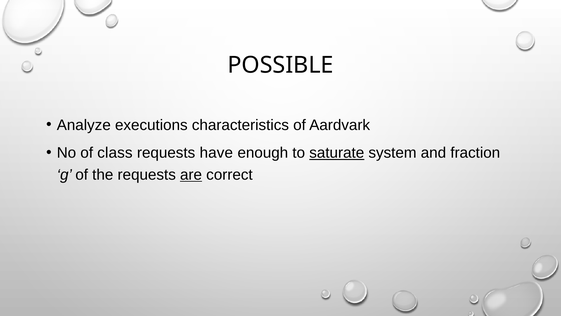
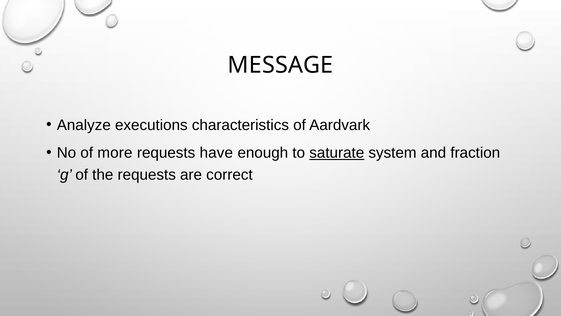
POSSIBLE: POSSIBLE -> MESSAGE
class: class -> more
are underline: present -> none
